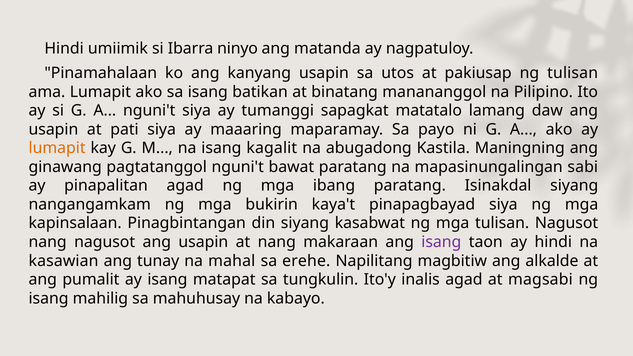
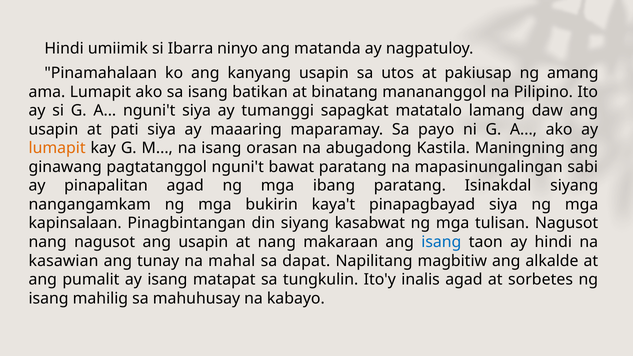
ng tulisan: tulisan -> amang
kagalit: kagalit -> orasan
isang at (441, 242) colour: purple -> blue
erehe: erehe -> dapat
magsabi: magsabi -> sorbetes
